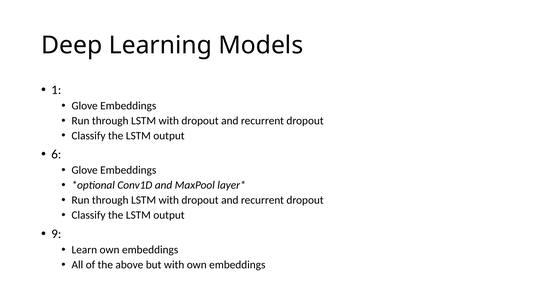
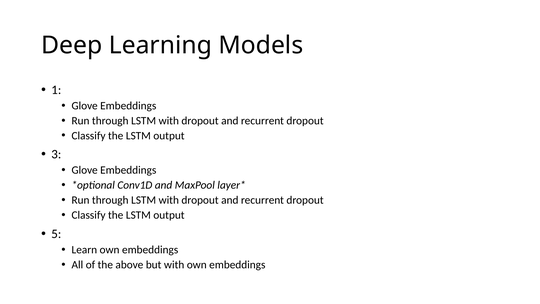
6: 6 -> 3
9: 9 -> 5
